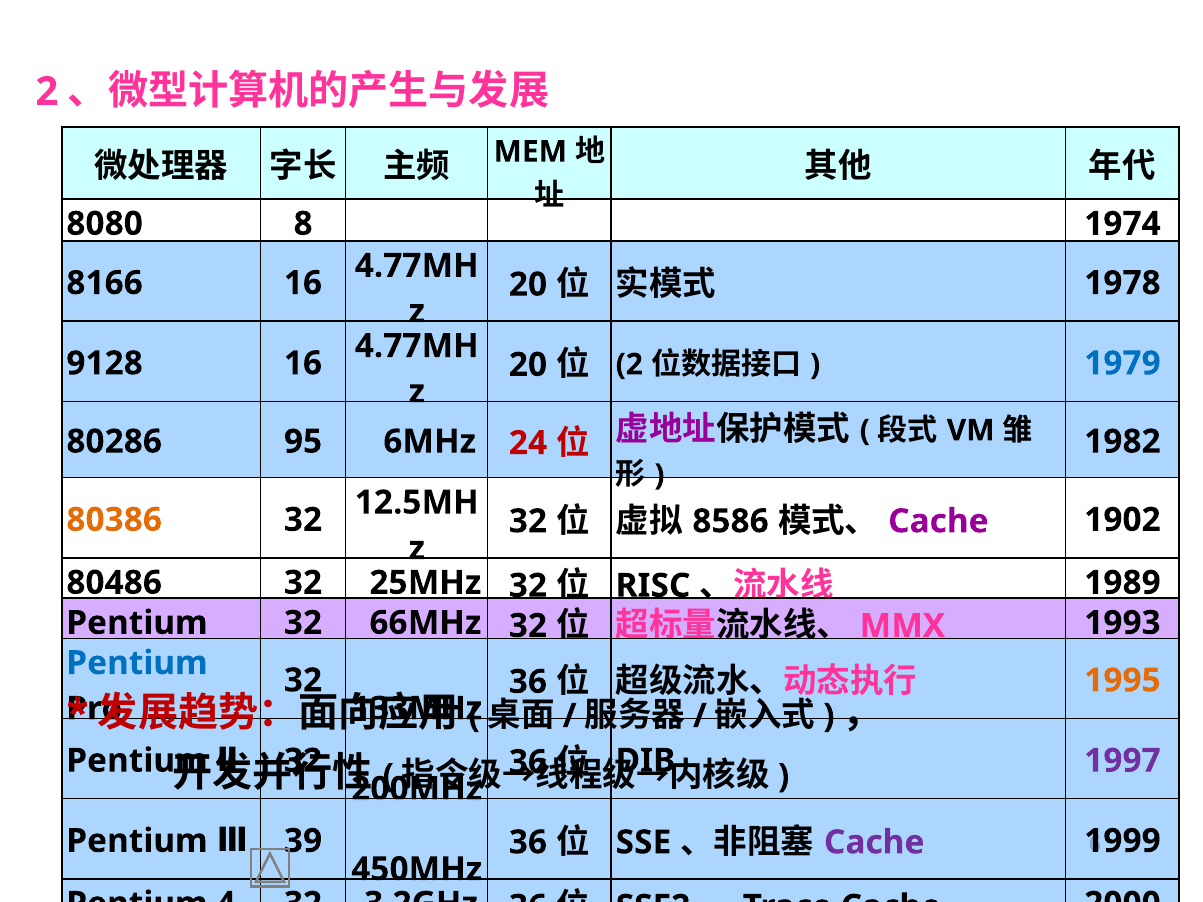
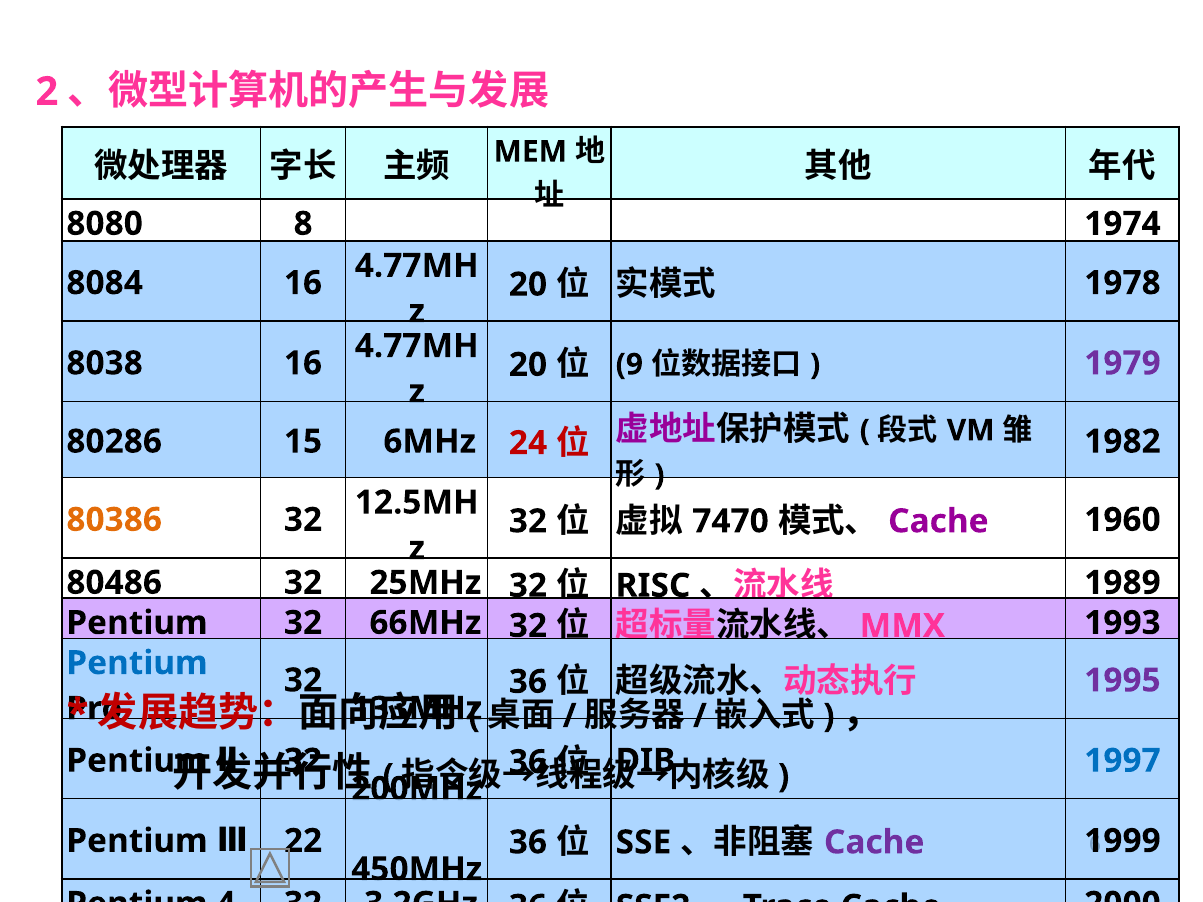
8166: 8166 -> 8084
9128: 9128 -> 8038
2 at (629, 365): 2 -> 9
1979 colour: blue -> purple
95: 95 -> 15
8586: 8586 -> 7470
1902: 1902 -> 1960
1995 colour: orange -> purple
1997 colour: purple -> blue
39: 39 -> 22
